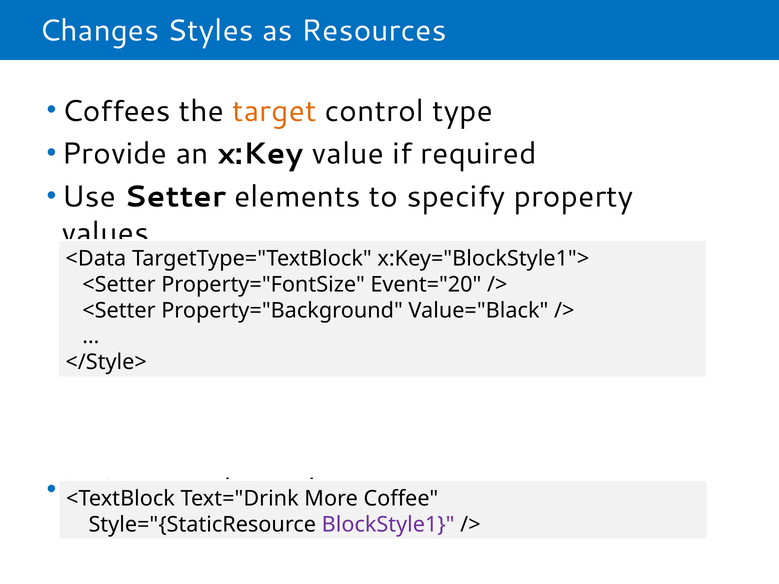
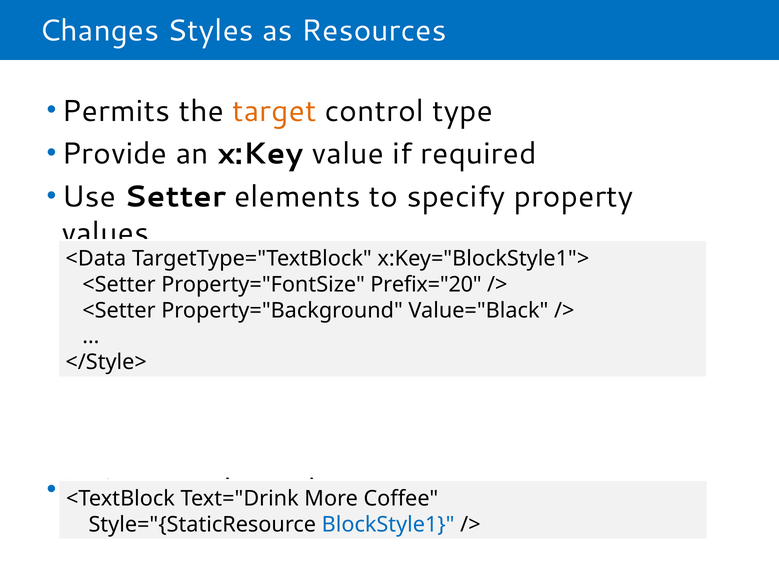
Coffees: Coffees -> Permits
Event="20: Event="20 -> Prefix="20
BlockStyle1 colour: purple -> blue
